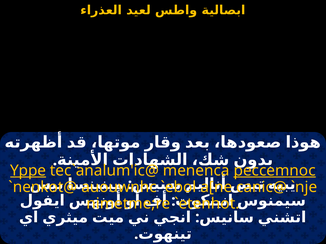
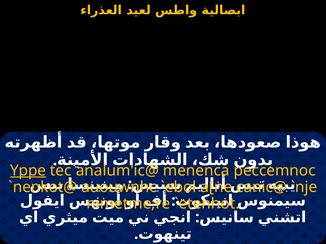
peccemnoc underline: present -> none
